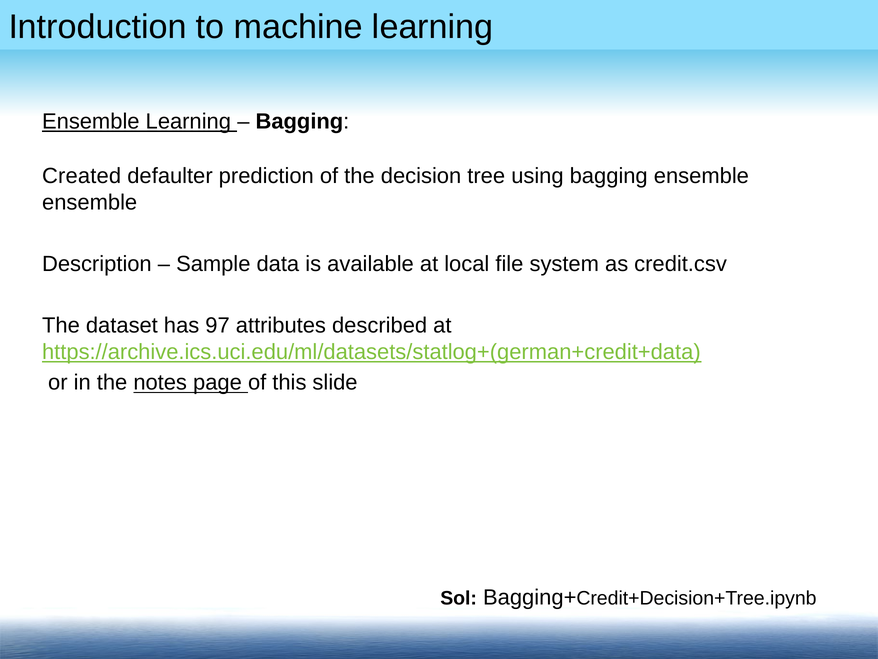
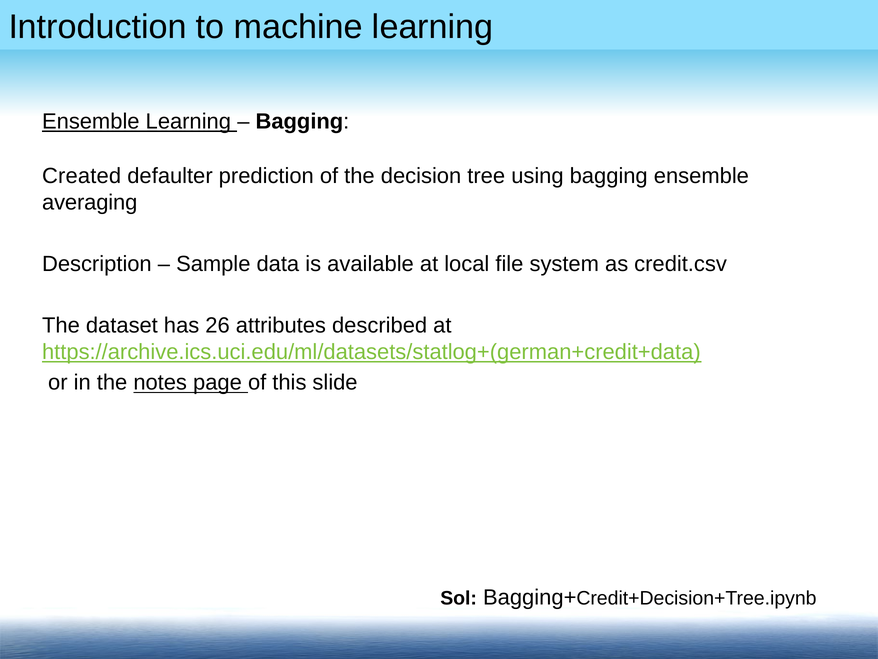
ensemble at (90, 202): ensemble -> averaging
97: 97 -> 26
